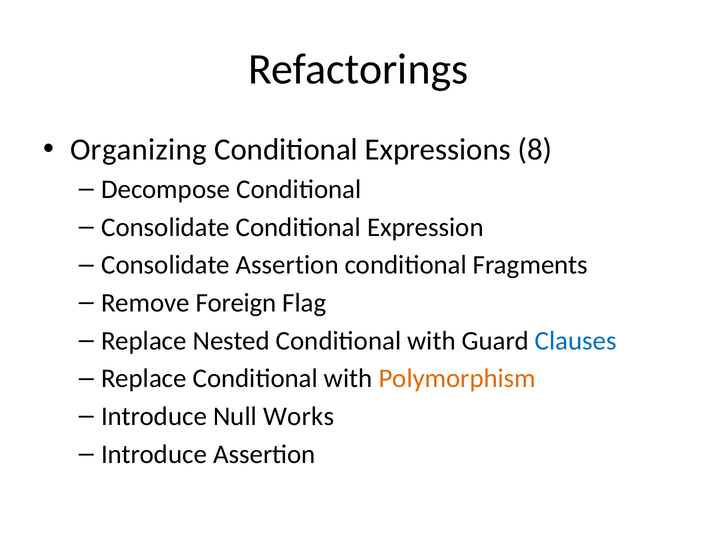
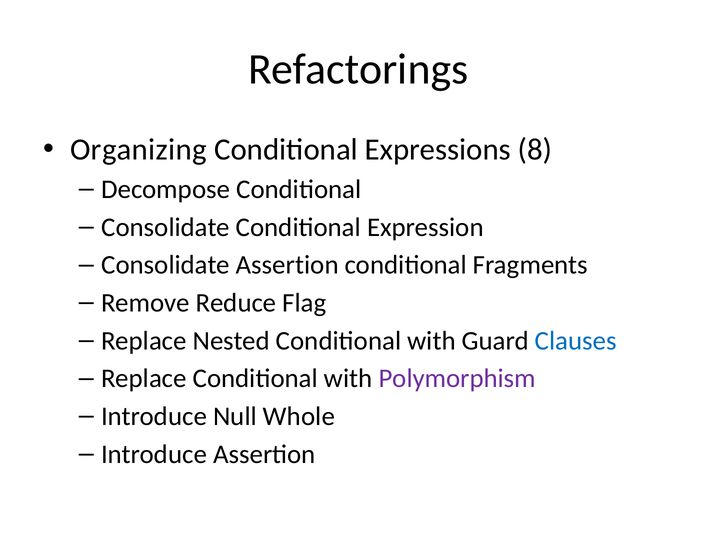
Foreign: Foreign -> Reduce
Polymorphism colour: orange -> purple
Works: Works -> Whole
